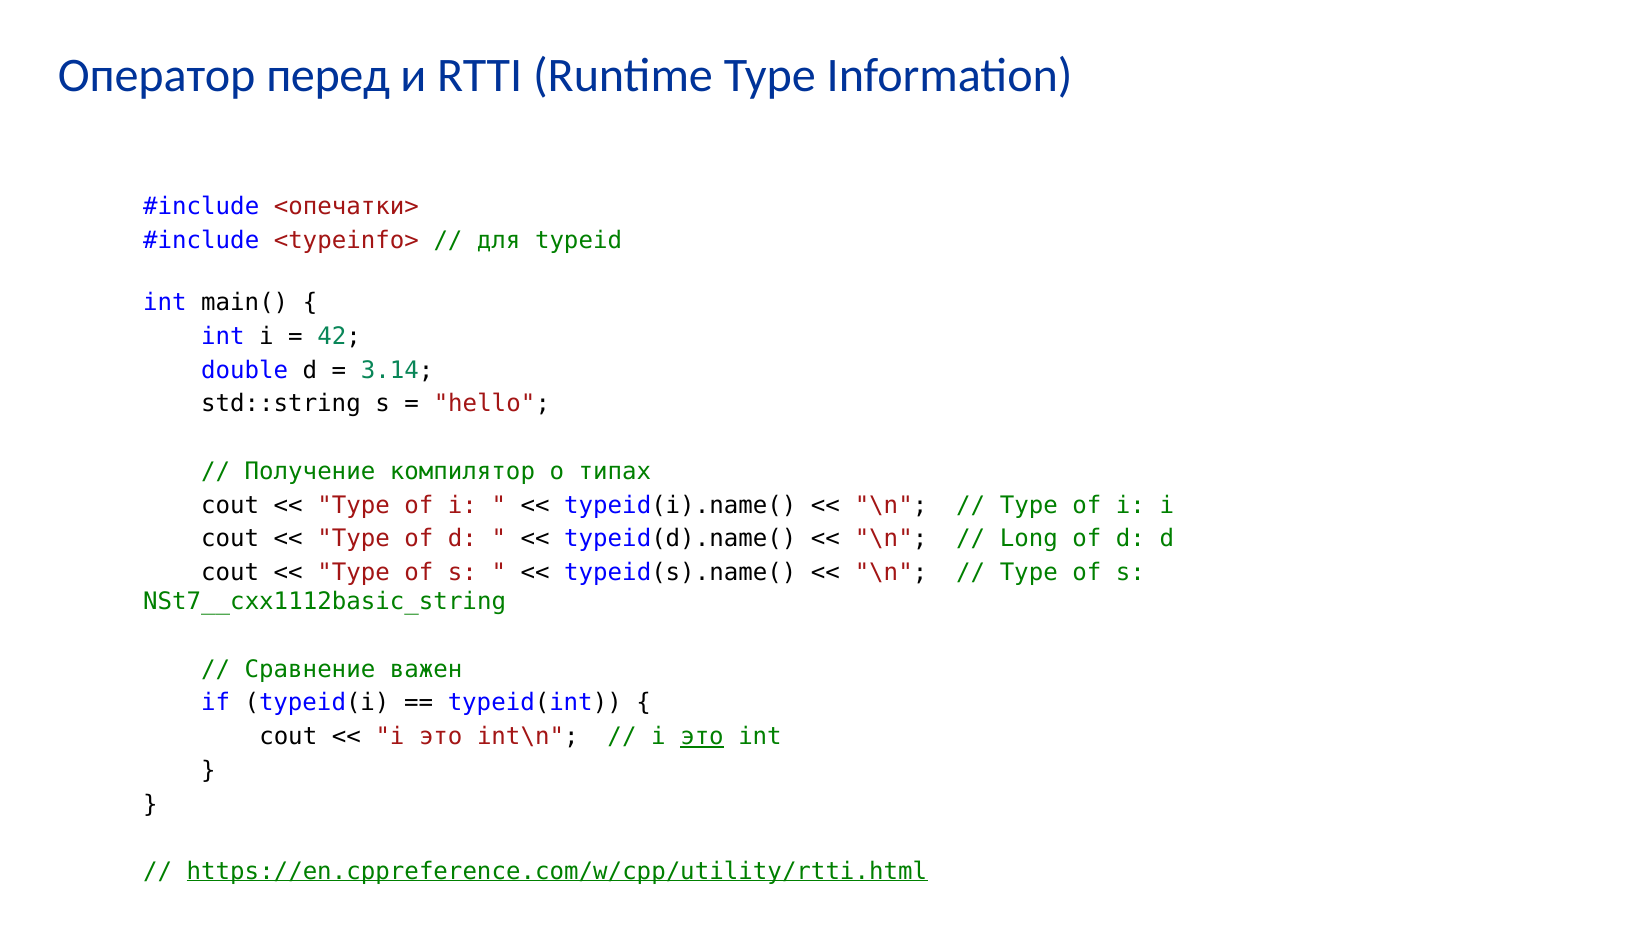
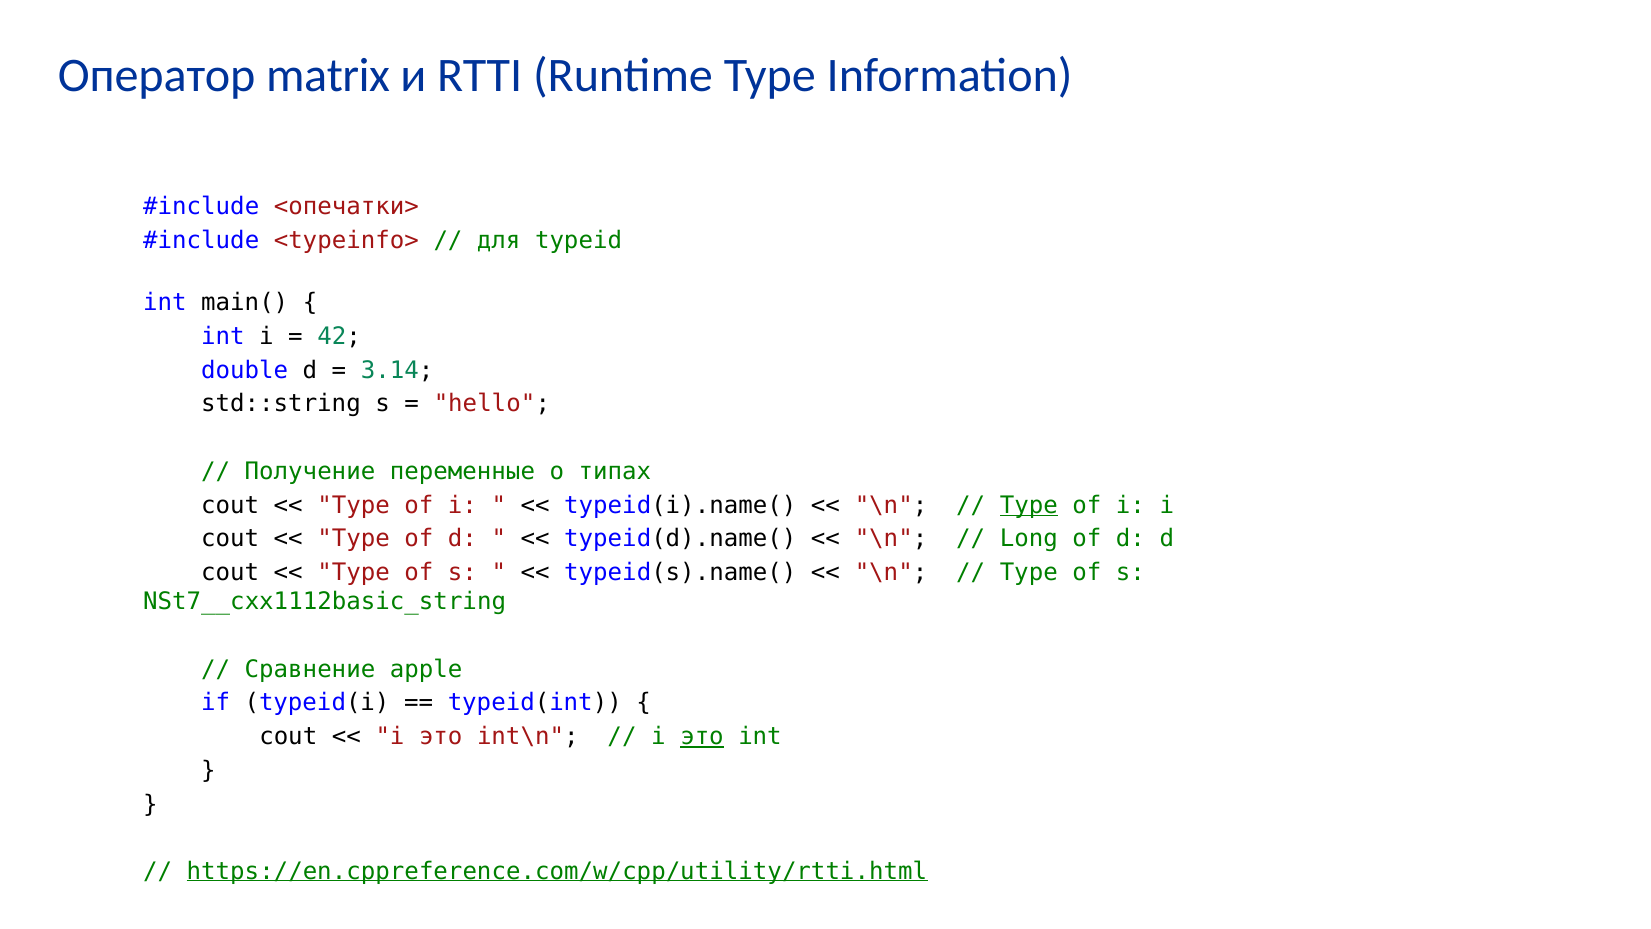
перед: перед -> matrix
компилятор: компилятор -> переменные
Type at (1029, 505) underline: none -> present
важен: важен -> apple
